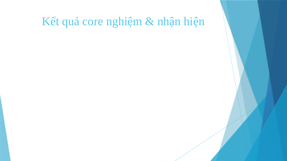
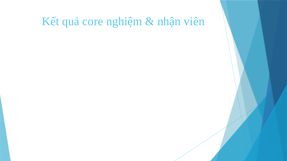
hiện: hiện -> viên
